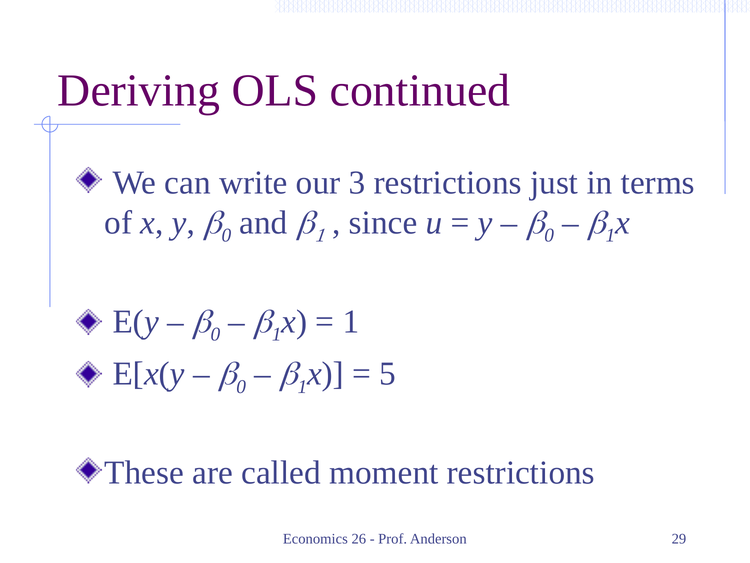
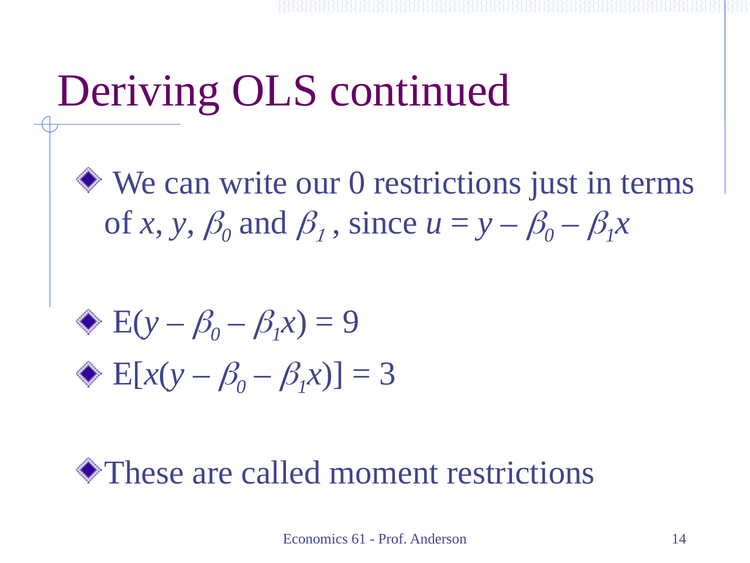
our 3: 3 -> 0
1 at (351, 321): 1 -> 9
5: 5 -> 3
26: 26 -> 61
29: 29 -> 14
